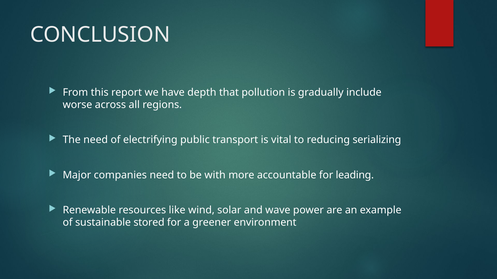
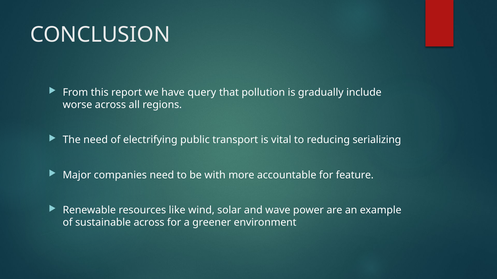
depth: depth -> query
leading: leading -> feature
sustainable stored: stored -> across
